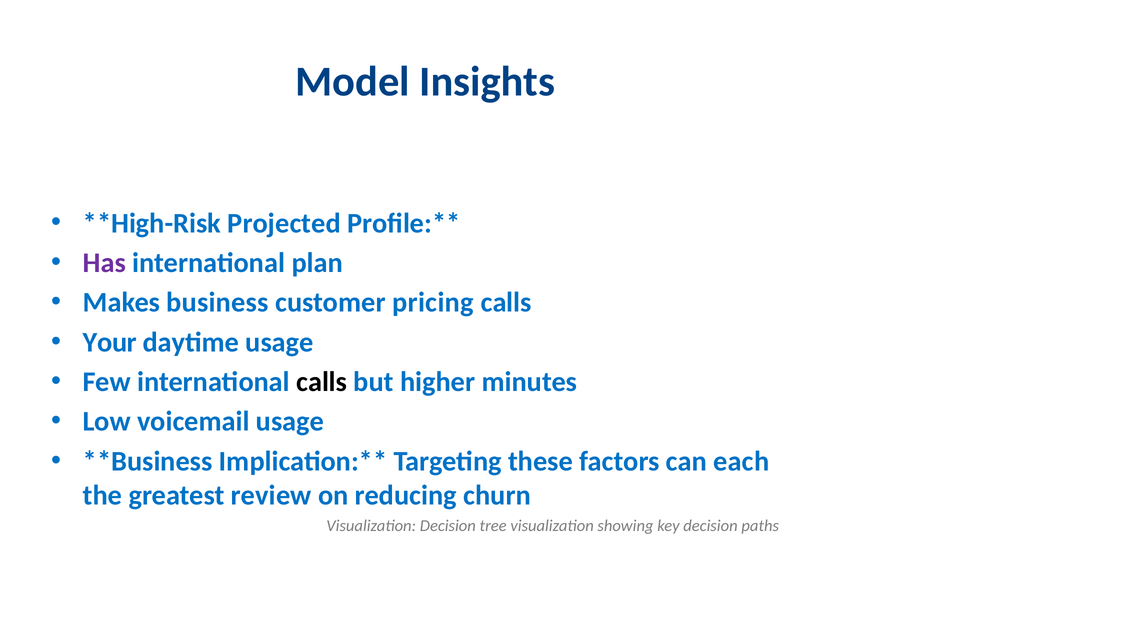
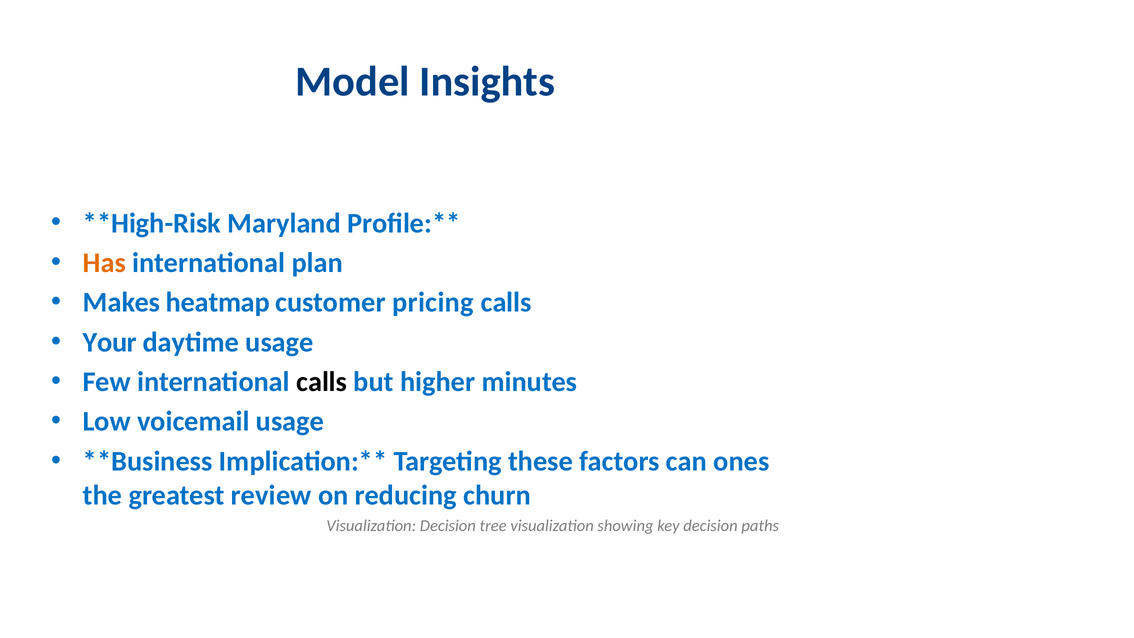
Projected: Projected -> Maryland
Has colour: purple -> orange
business: business -> heatmap
each: each -> ones
